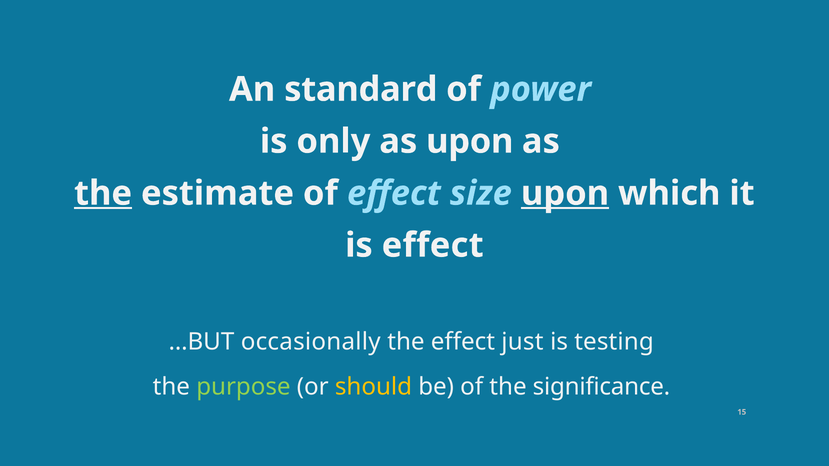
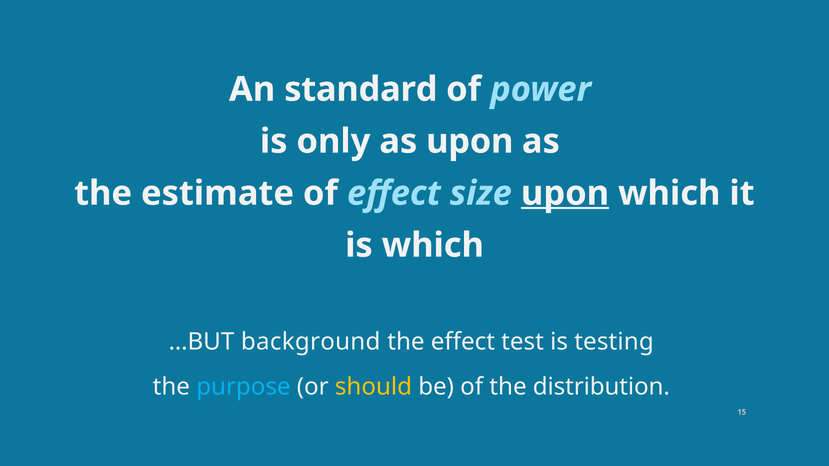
the at (103, 193) underline: present -> none
is effect: effect -> which
occasionally: occasionally -> background
just: just -> test
purpose colour: light green -> light blue
significance: significance -> distribution
